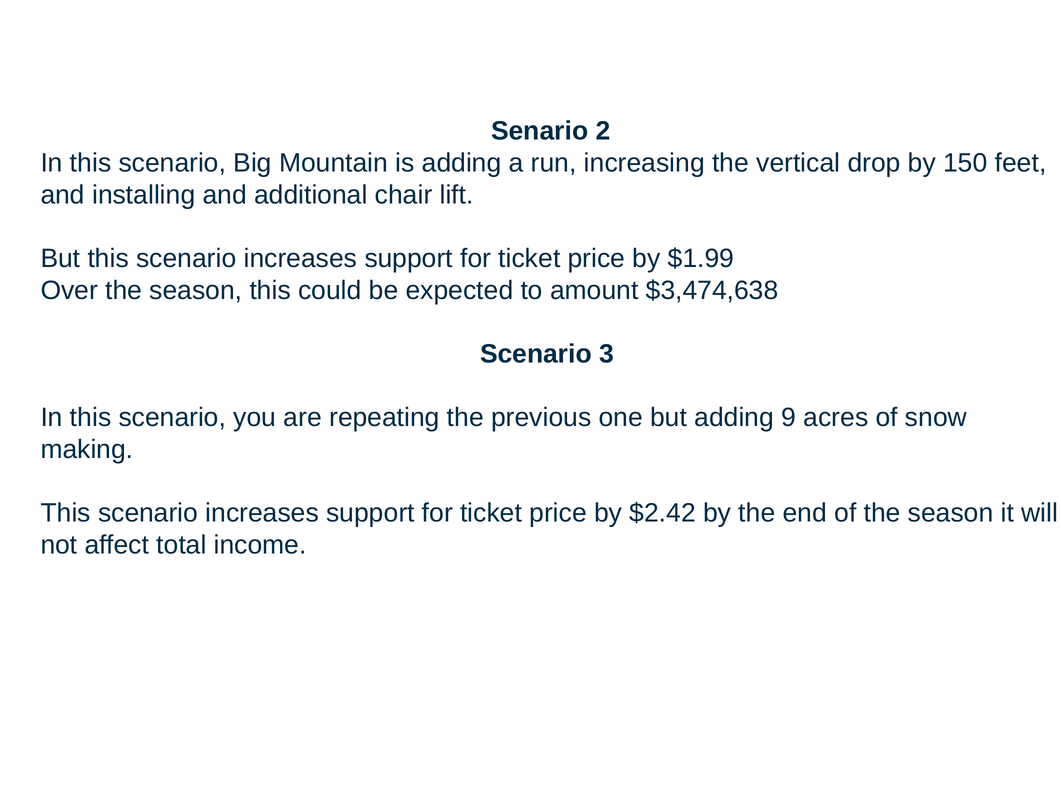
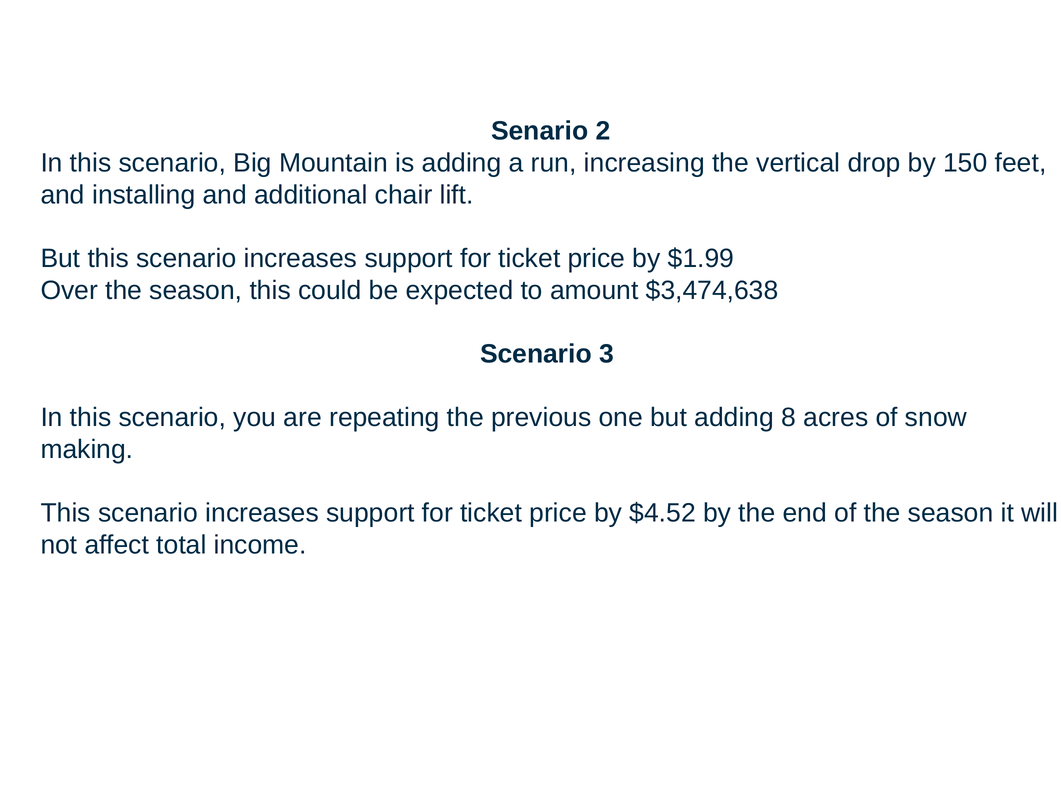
9: 9 -> 8
$2.42: $2.42 -> $4.52
